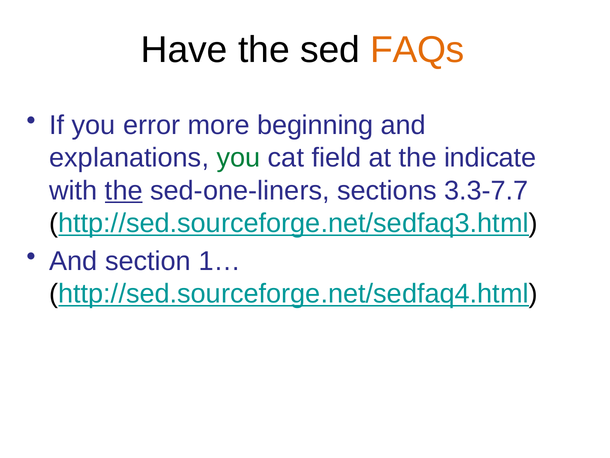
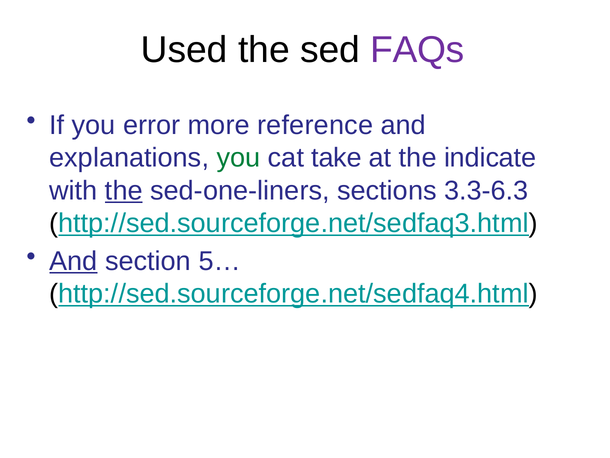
Have: Have -> Used
FAQs colour: orange -> purple
beginning: beginning -> reference
field: field -> take
3.3-7.7: 3.3-7.7 -> 3.3-6.3
And at (73, 261) underline: none -> present
1…: 1… -> 5…
